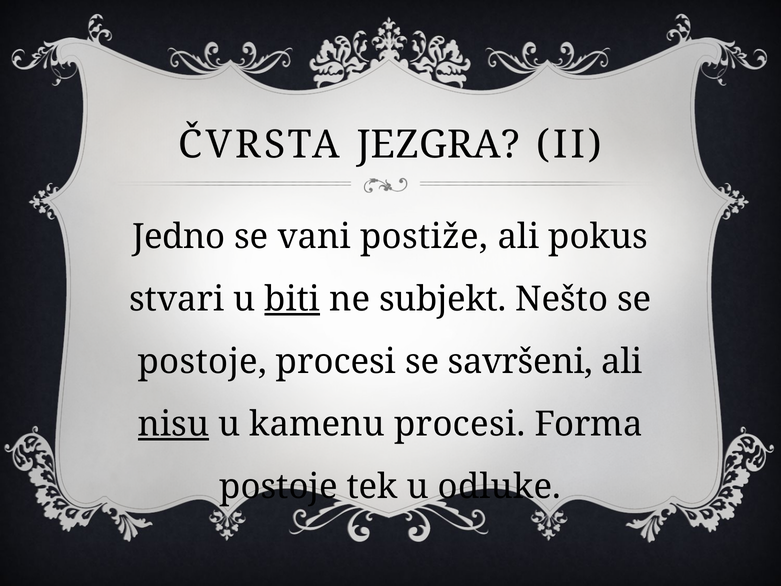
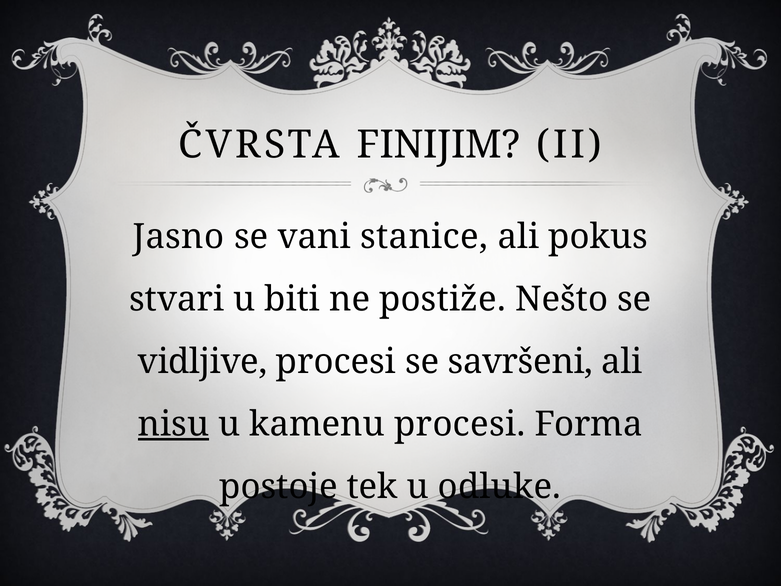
JEZGRA: JEZGRA -> FINIJIM
Jedno: Jedno -> Jasno
postiže: postiže -> stanice
biti underline: present -> none
subjekt: subjekt -> postiže
postoje at (202, 362): postoje -> vidljive
